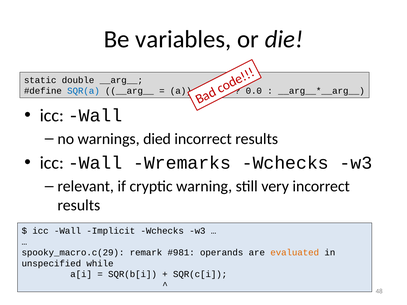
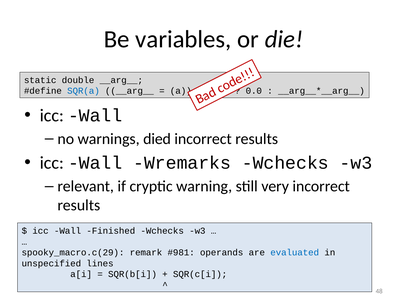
Implicit: Implicit -> Finished
evaluated colour: orange -> blue
while: while -> lines
